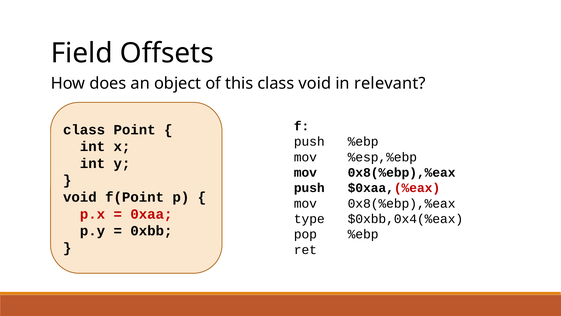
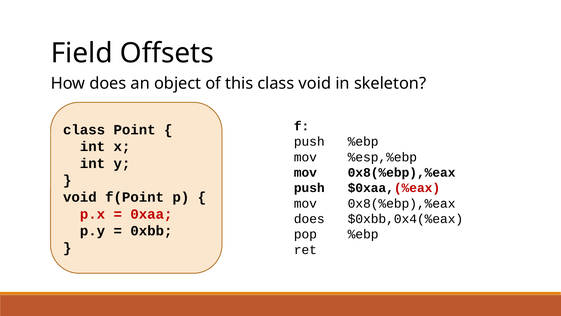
relevant: relevant -> skeleton
type at (309, 219): type -> does
